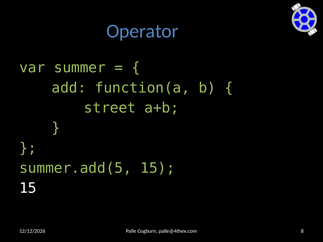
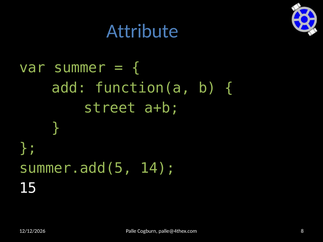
Operator: Operator -> Attribute
summer.add(5 15: 15 -> 14
